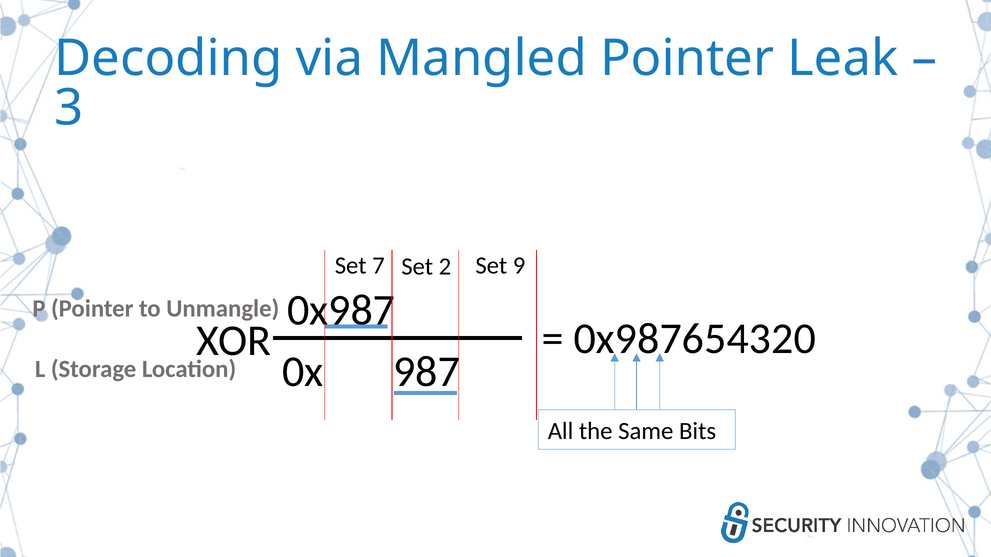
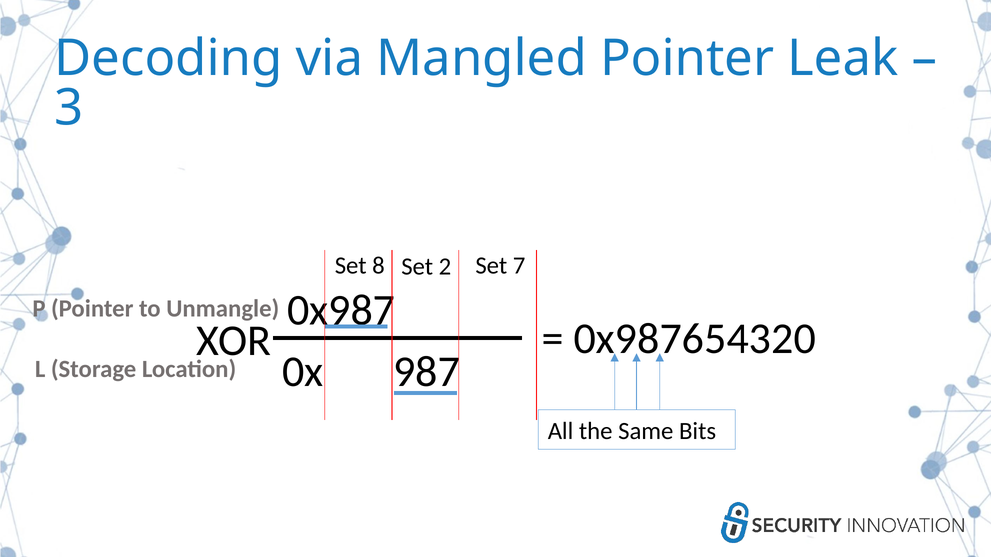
7: 7 -> 8
9: 9 -> 7
